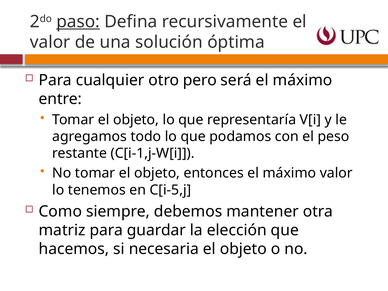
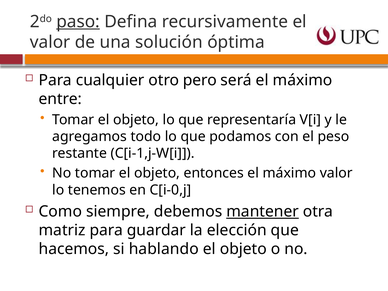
C[i-5,j: C[i-5,j -> C[i-0,j
mantener underline: none -> present
necesaria: necesaria -> hablando
